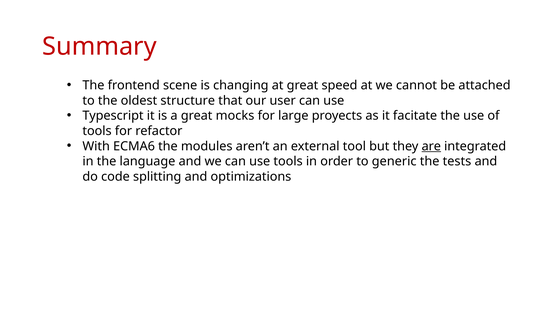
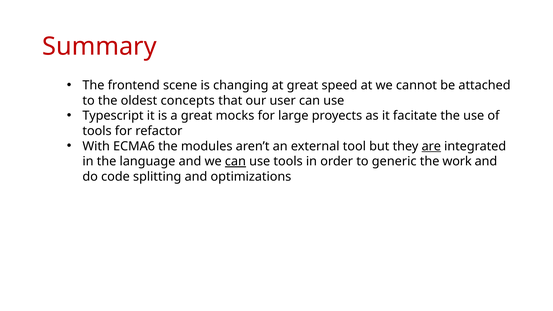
structure: structure -> concepts
can at (235, 161) underline: none -> present
tests: tests -> work
